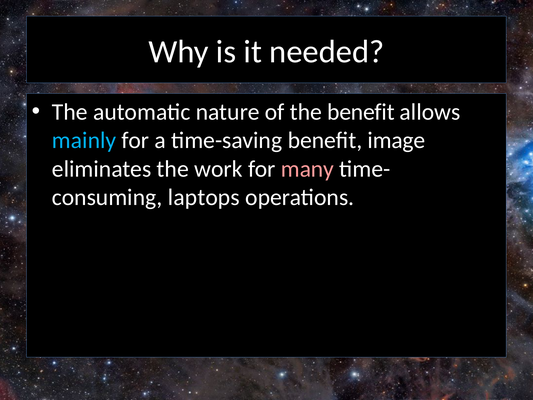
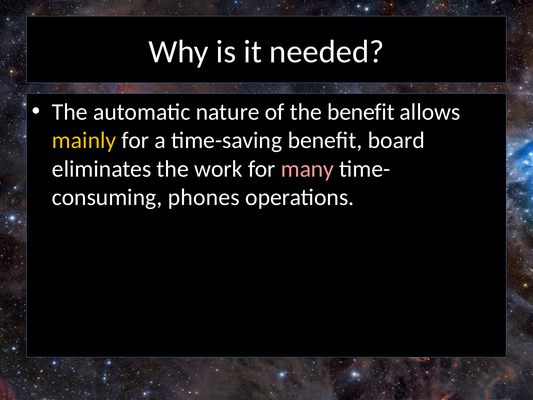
mainly colour: light blue -> yellow
image: image -> board
laptops: laptops -> phones
